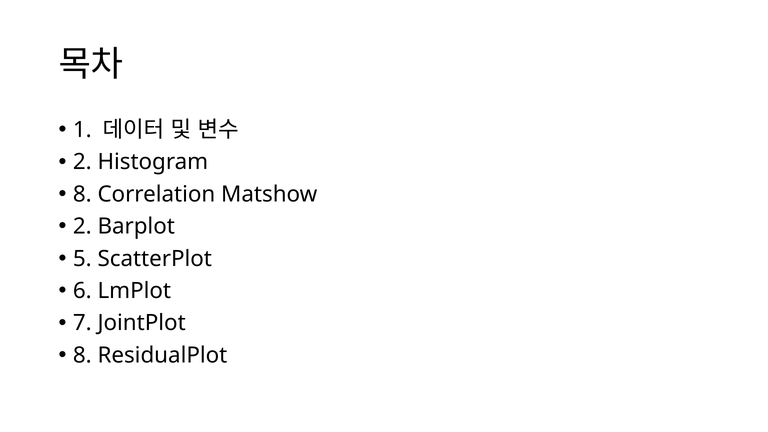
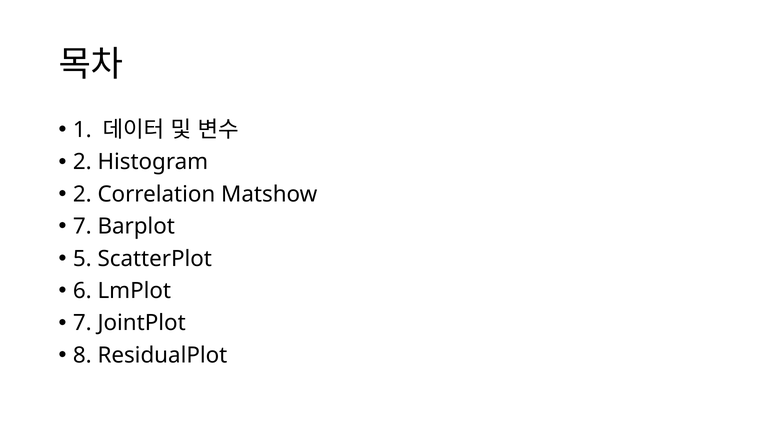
8 at (82, 194): 8 -> 2
2 at (82, 226): 2 -> 7
